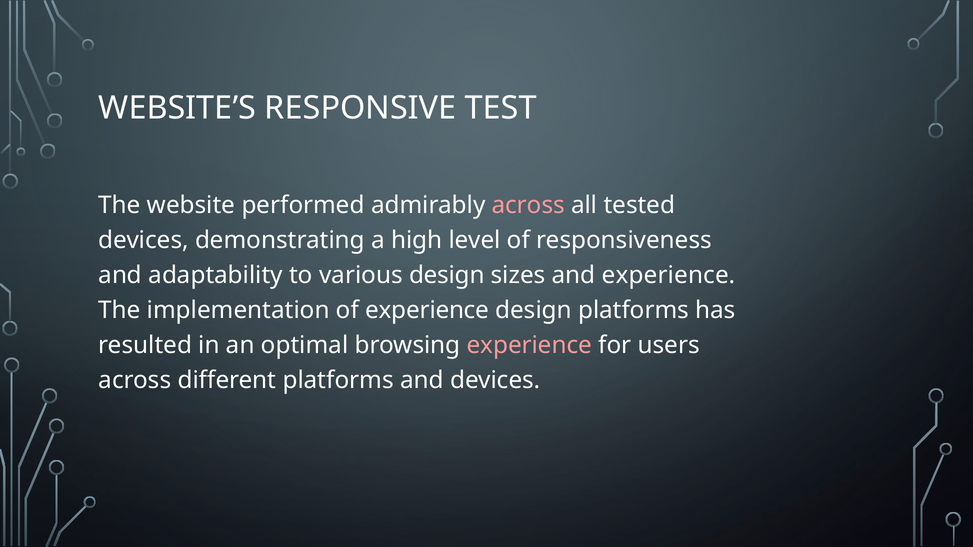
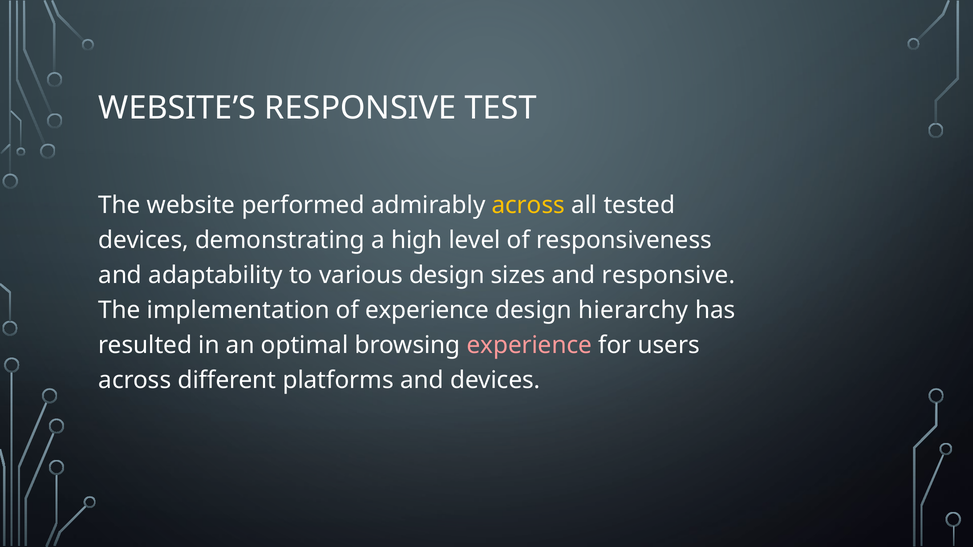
across at (528, 205) colour: pink -> yellow
and experience: experience -> responsive
design platforms: platforms -> hierarchy
